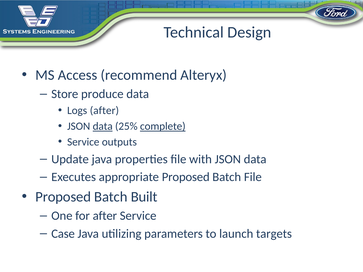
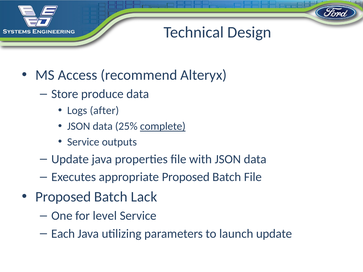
data at (103, 126) underline: present -> none
Built: Built -> Lack
for after: after -> level
Case: Case -> Each
launch targets: targets -> update
